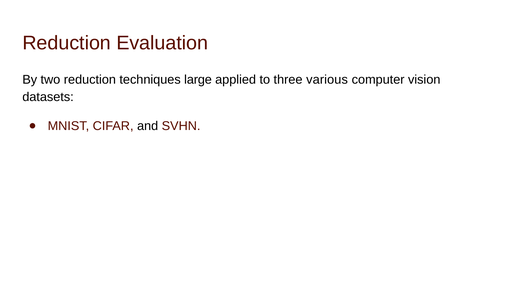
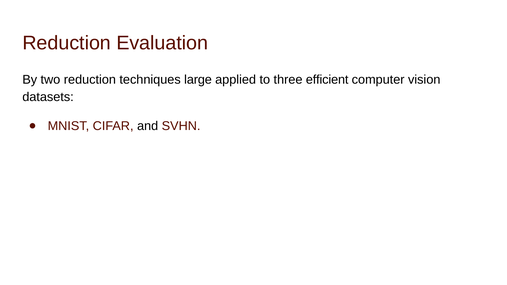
various: various -> efficient
